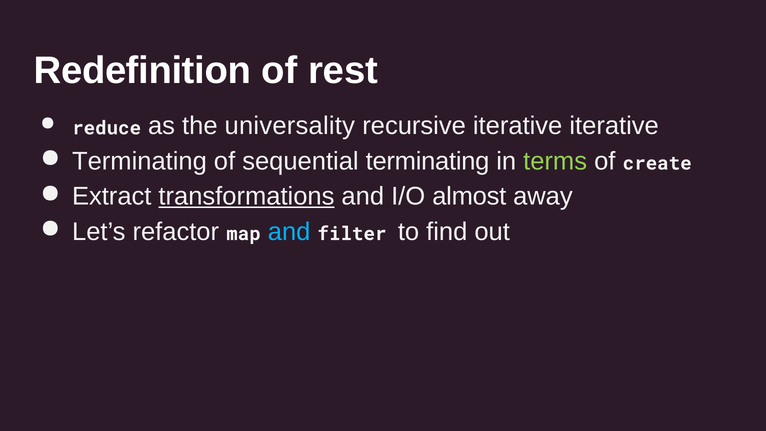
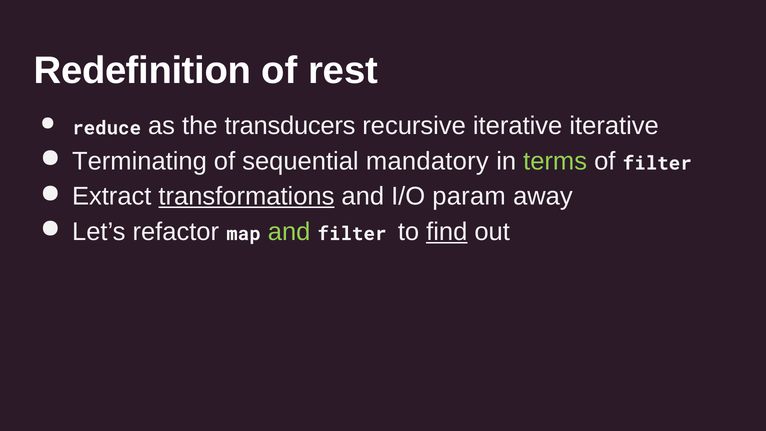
universality: universality -> transducers
sequential terminating: terminating -> mandatory
of create: create -> filter
almost: almost -> param
and at (289, 232) colour: light blue -> light green
find underline: none -> present
